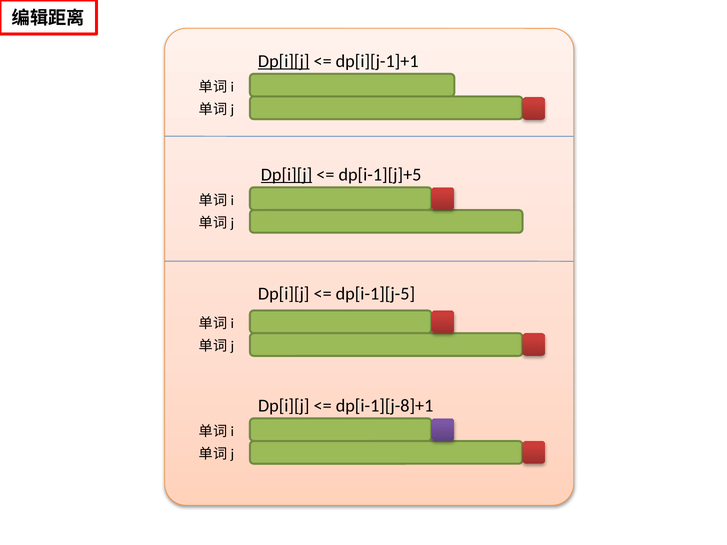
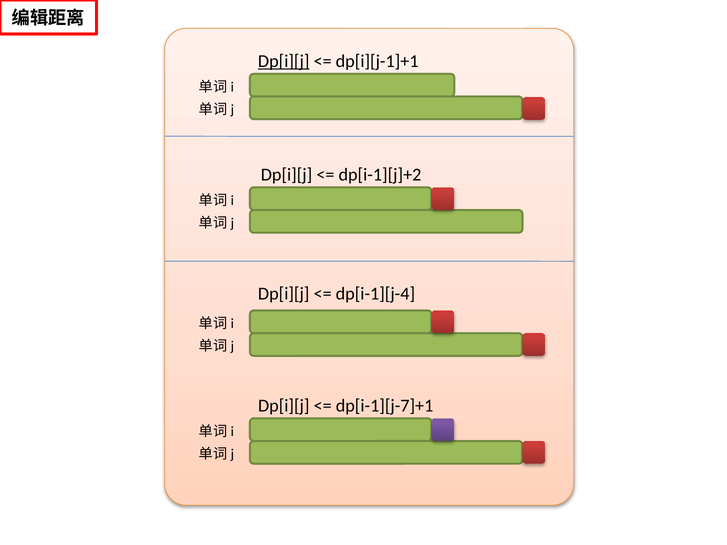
Dp[i][j at (287, 175) underline: present -> none
dp[i-1][j]+5: dp[i-1][j]+5 -> dp[i-1][j]+2
dp[i-1][j-5: dp[i-1][j-5 -> dp[i-1][j-4
dp[i-1][j-8]+1: dp[i-1][j-8]+1 -> dp[i-1][j-7]+1
